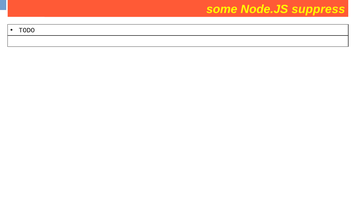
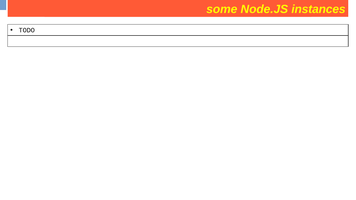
suppress: suppress -> instances
